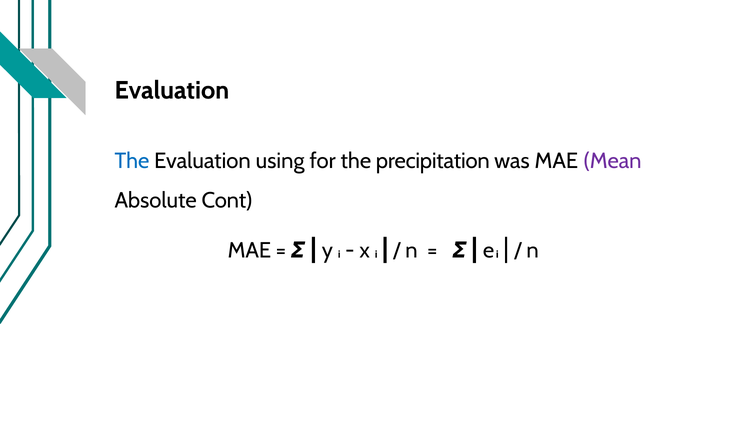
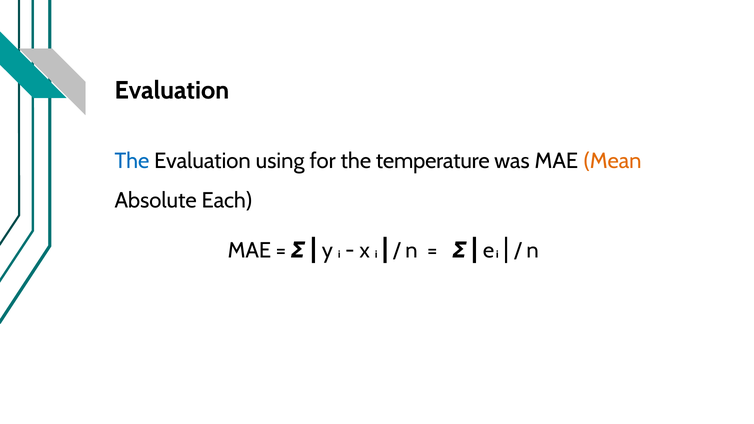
precipitation: precipitation -> temperature
Mean colour: purple -> orange
Cont: Cont -> Each
